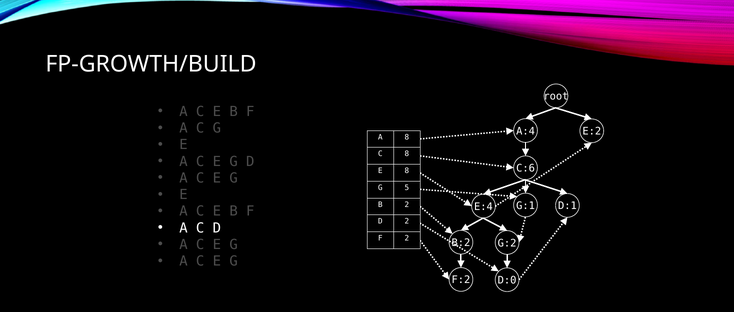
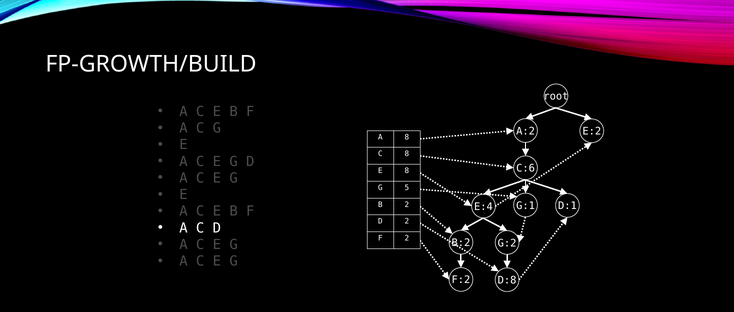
A:4: A:4 -> A:2
D:0: D:0 -> D:8
